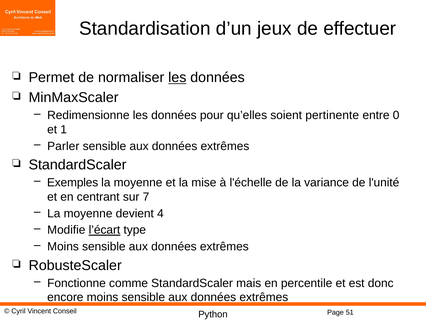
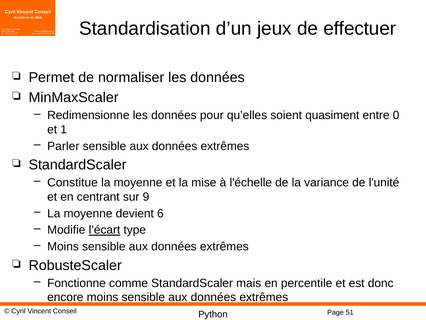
les at (177, 77) underline: present -> none
pertinente: pertinente -> quasiment
Exemples: Exemples -> Constitue
7: 7 -> 9
4: 4 -> 6
